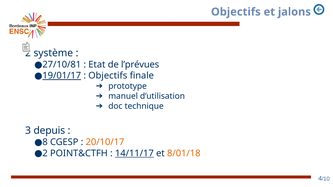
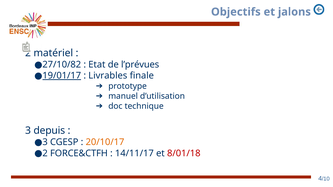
système: système -> matériel
27/10/81: 27/10/81 -> 27/10/82
Objectifs at (108, 76): Objectifs -> Livrables
8 at (45, 142): 8 -> 3
POINT&CTFH: POINT&CTFH -> FORCE&CTFH
14/11/17 underline: present -> none
8/01/18 colour: orange -> red
